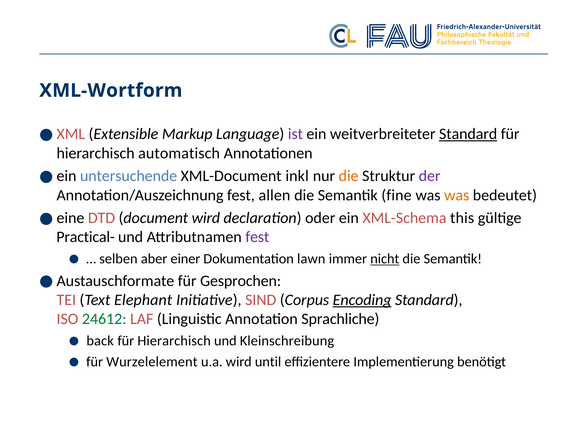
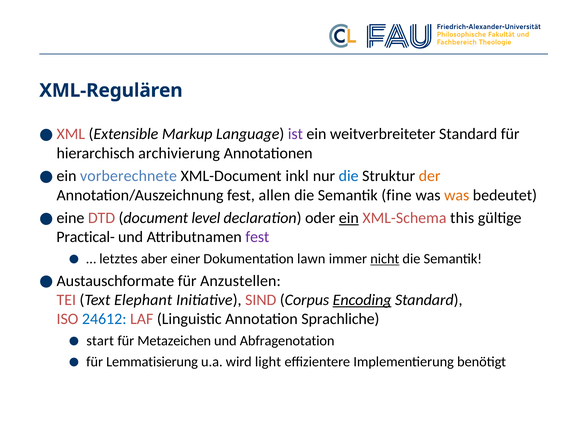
XML-Wortform: XML-Wortform -> XML-Regulären
Standard at (468, 134) underline: present -> none
automatisch: automatisch -> archivierung
untersuchende: untersuchende -> vorberechnete
die at (349, 176) colour: orange -> blue
der colour: purple -> orange
document wird: wird -> level
ein at (349, 218) underline: none -> present
selben: selben -> letztes
Gesprochen: Gesprochen -> Anzustellen
24612 colour: green -> blue
back: back -> start
Hierarchisch at (174, 341): Hierarchisch -> Metazeichen
Kleinschreibung: Kleinschreibung -> Abfragenotation
Wurzelelement: Wurzelelement -> Lemmatisierung
until: until -> light
